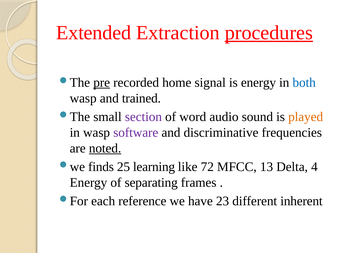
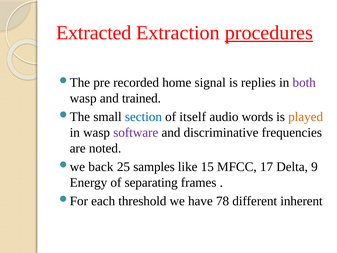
Extended: Extended -> Extracted
pre underline: present -> none
is energy: energy -> replies
both colour: blue -> purple
section colour: purple -> blue
word: word -> itself
sound: sound -> words
noted underline: present -> none
finds: finds -> back
learning: learning -> samples
72: 72 -> 15
13: 13 -> 17
4: 4 -> 9
reference: reference -> threshold
23: 23 -> 78
